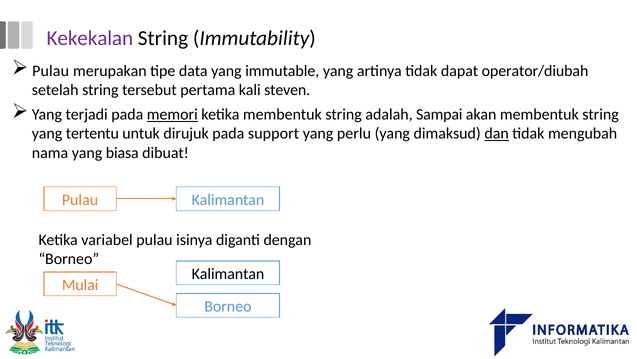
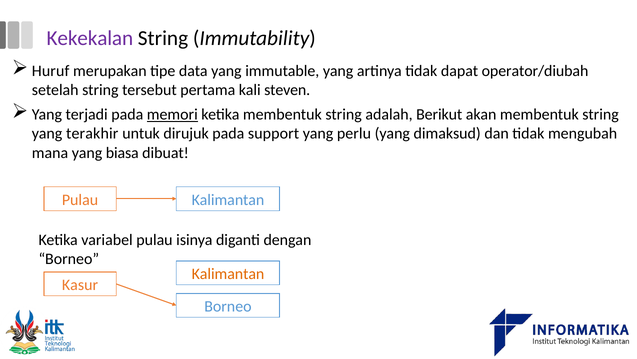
Pulau at (51, 71): Pulau -> Huruf
Sampai: Sampai -> Berikut
tertentu: tertentu -> terakhir
dan underline: present -> none
nama: nama -> mana
Kalimantan at (228, 274) colour: black -> orange
Mulai: Mulai -> Kasur
